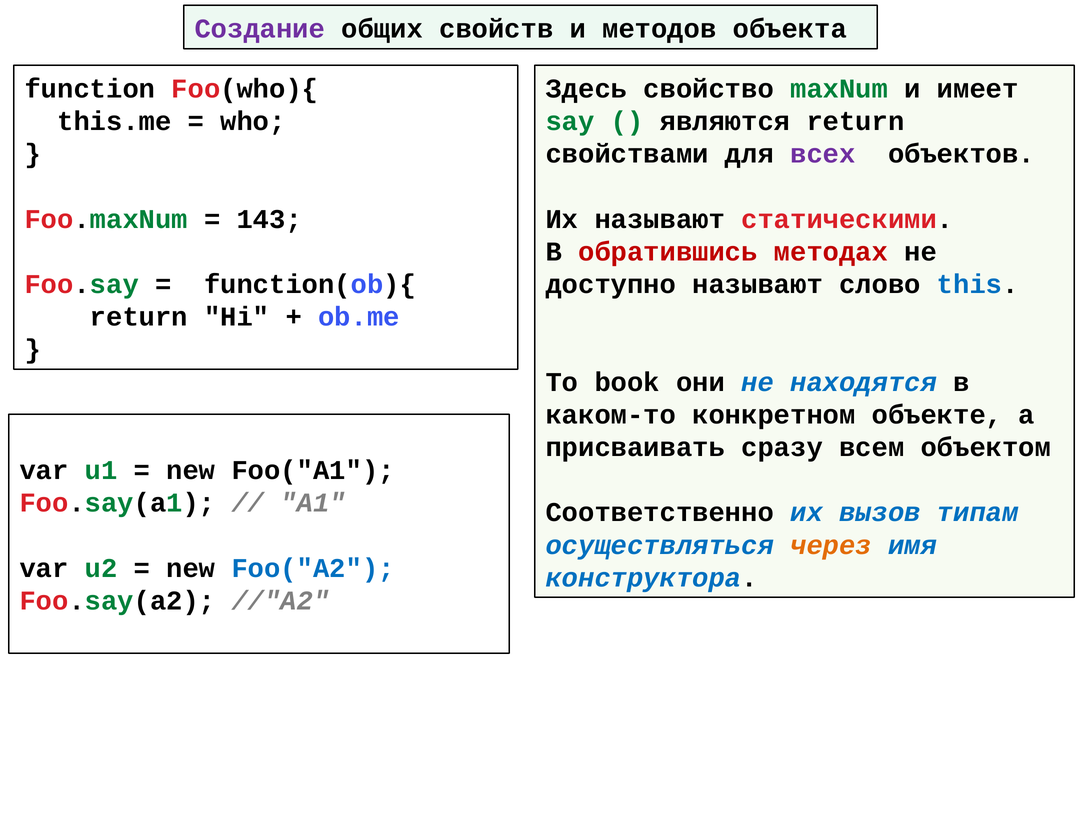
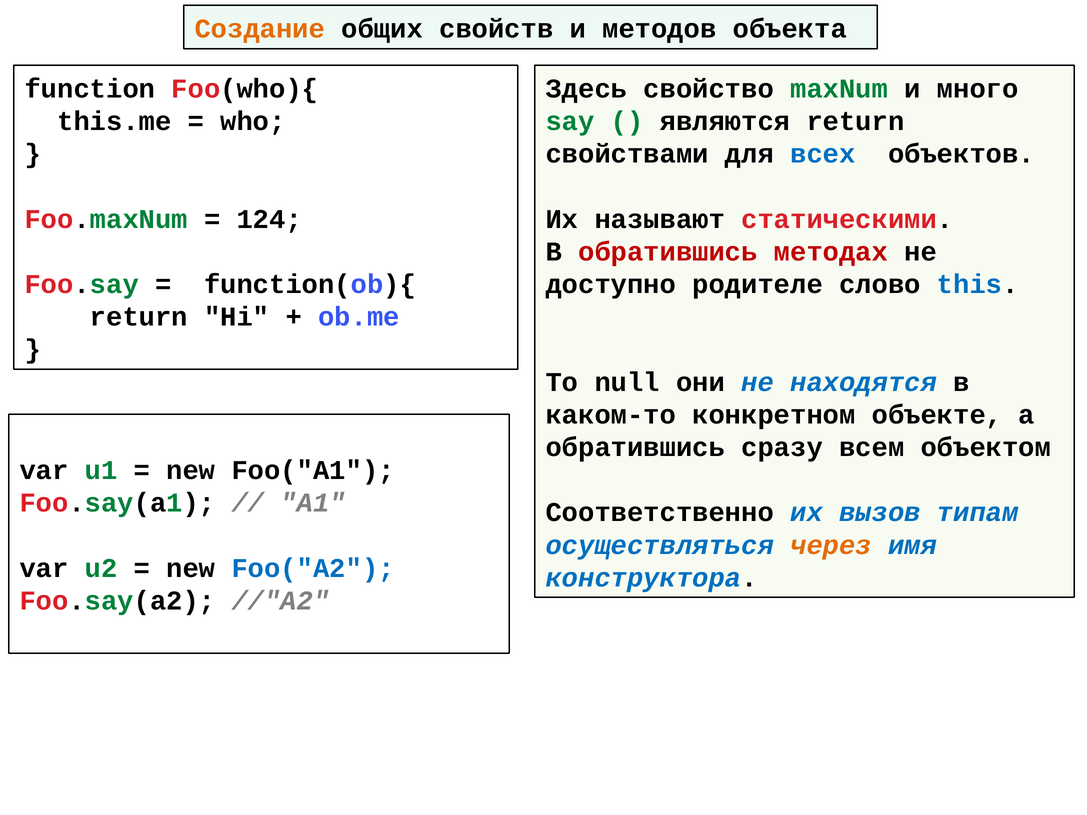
Создание colour: purple -> orange
имеет: имеет -> много
всех colour: purple -> blue
143: 143 -> 124
доступно называют: называют -> родителе
book: book -> null
присваивать at (635, 447): присваивать -> обратившись
